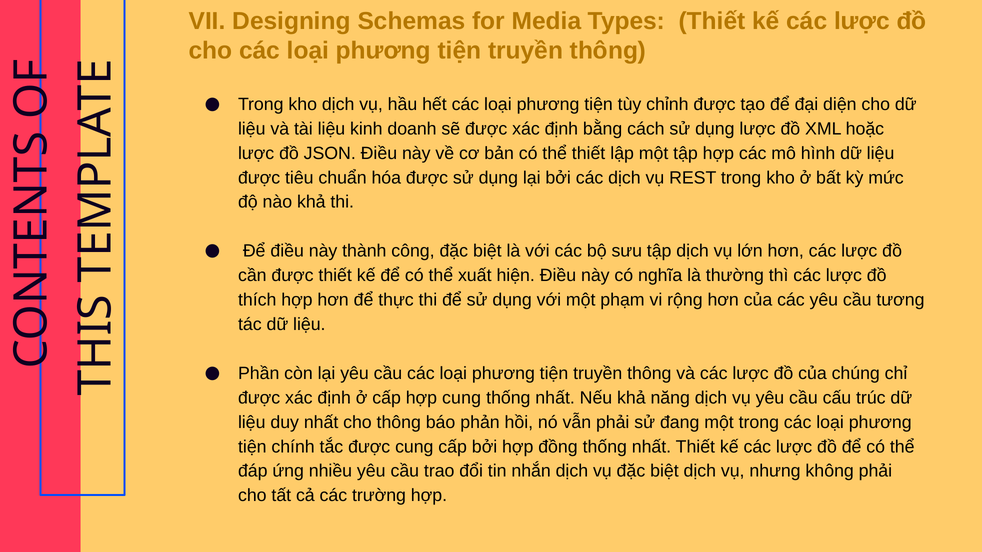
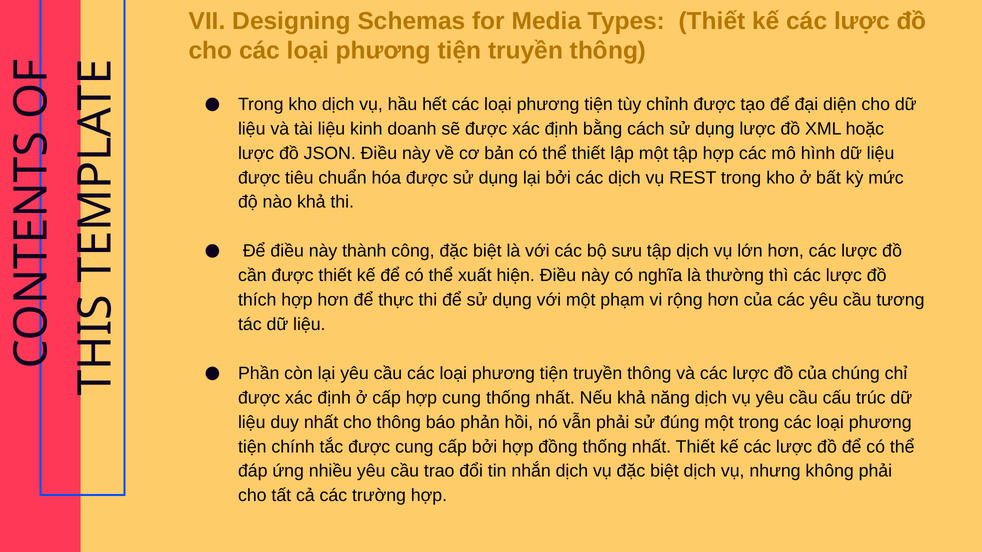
đang: đang -> đúng
